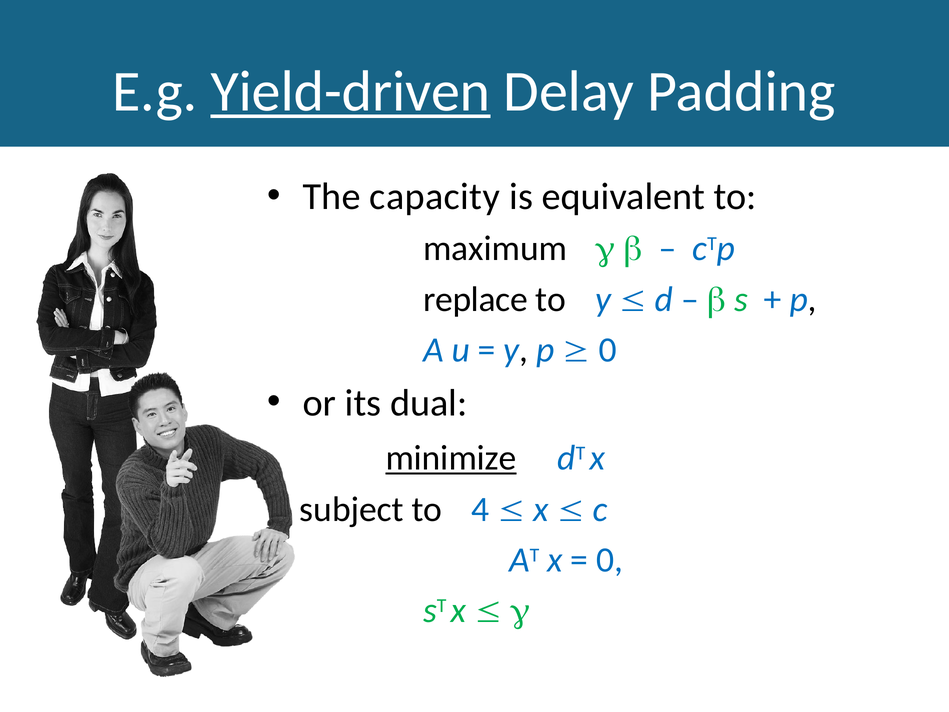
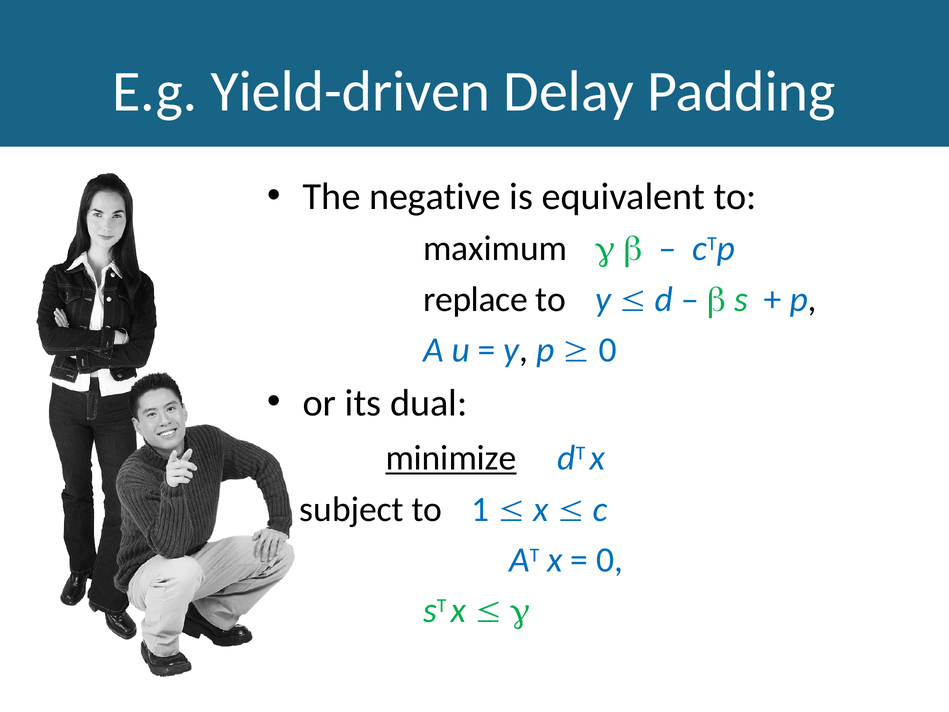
Yield-driven underline: present -> none
capacity: capacity -> negative
4: 4 -> 1
